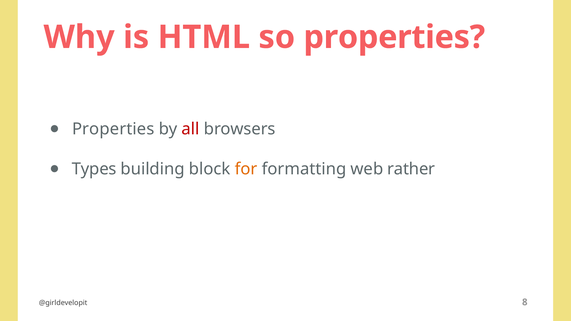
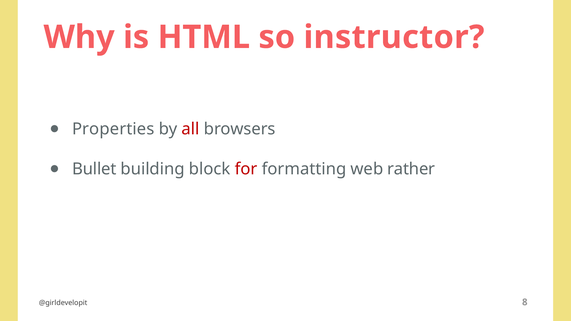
so properties: properties -> instructor
Types: Types -> Bullet
for colour: orange -> red
